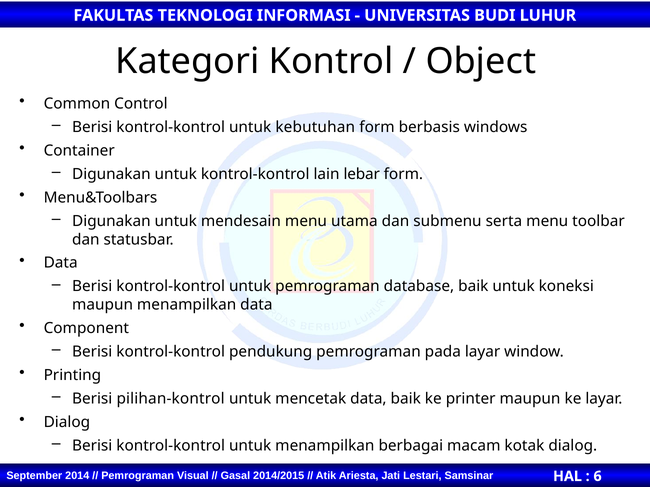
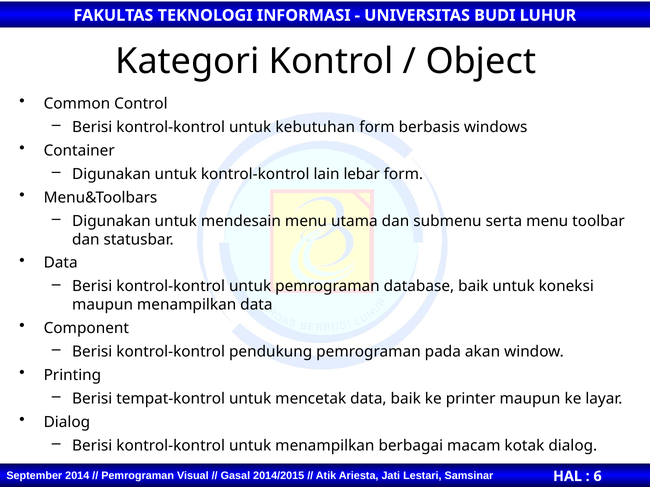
pada layar: layar -> akan
pilihan-kontrol: pilihan-kontrol -> tempat-kontrol
